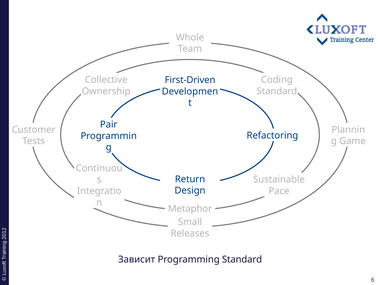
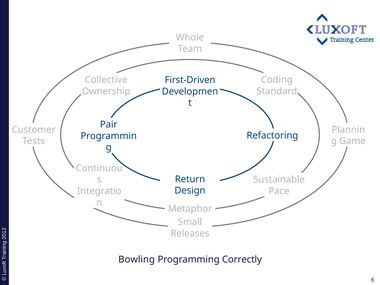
Зависит: Зависит -> Bowling
Programming Standard: Standard -> Correctly
